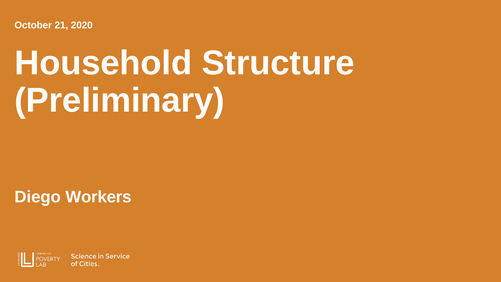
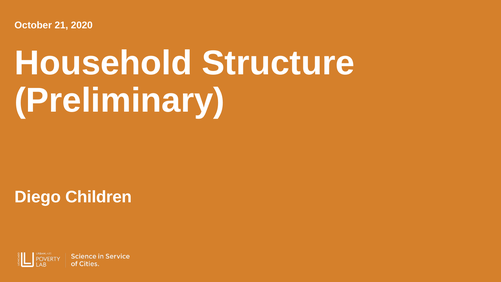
Workers: Workers -> Children
